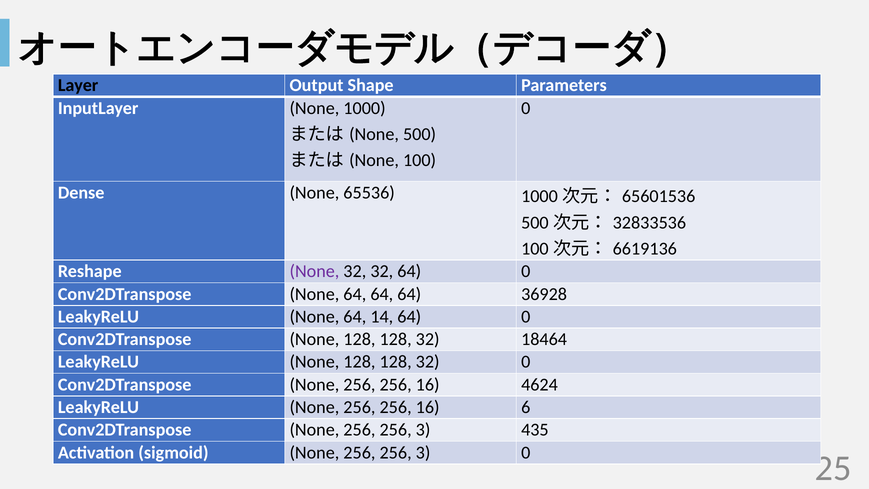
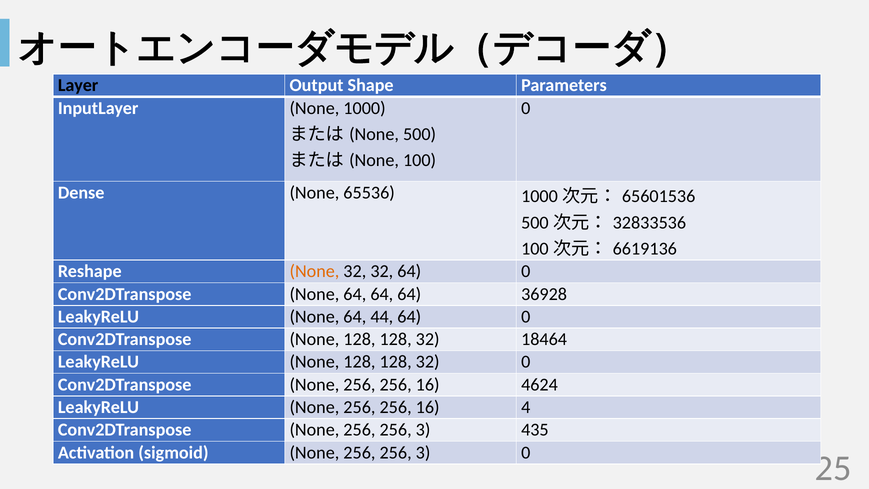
None at (314, 271) colour: purple -> orange
14: 14 -> 44
6: 6 -> 4
